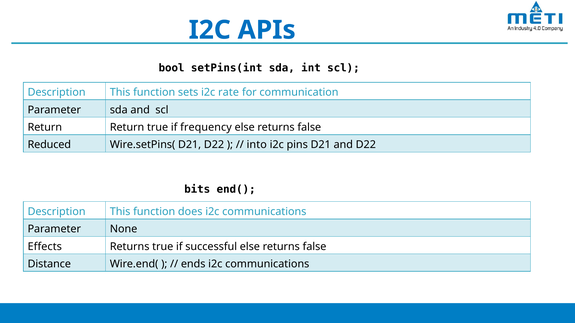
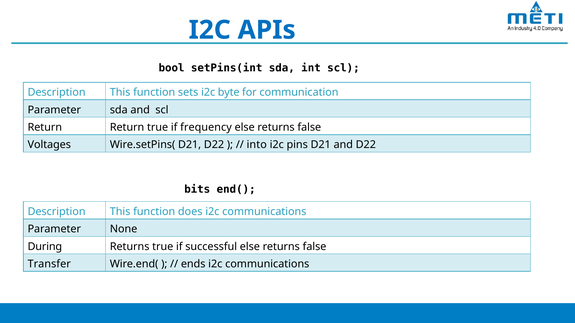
rate: rate -> byte
Reduced: Reduced -> Voltages
Effects: Effects -> During
Distance: Distance -> Transfer
